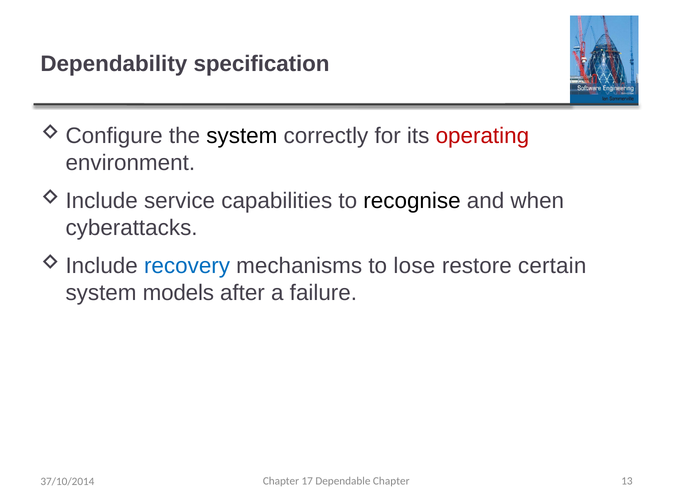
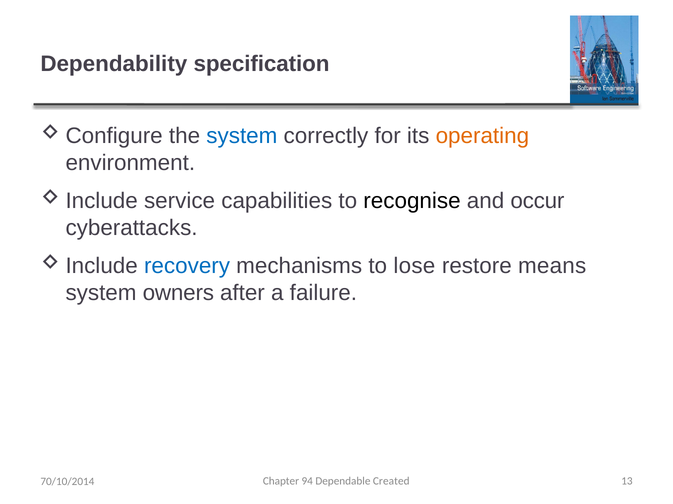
system at (242, 136) colour: black -> blue
operating colour: red -> orange
when: when -> occur
certain: certain -> means
models: models -> owners
17: 17 -> 94
Dependable Chapter: Chapter -> Created
37/10/2014: 37/10/2014 -> 70/10/2014
